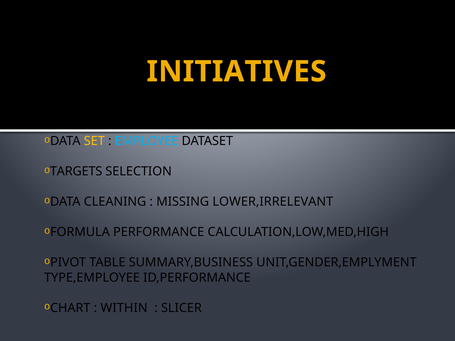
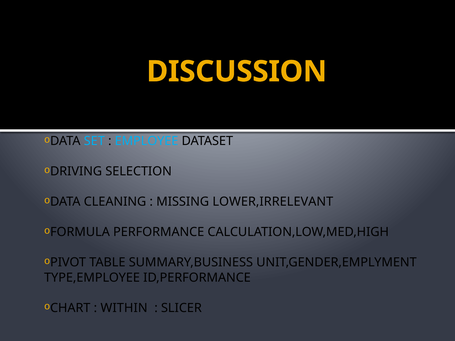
INITIATIVES: INITIATIVES -> DISCUSSION
SET colour: yellow -> light blue
TARGETS: TARGETS -> DRIVING
